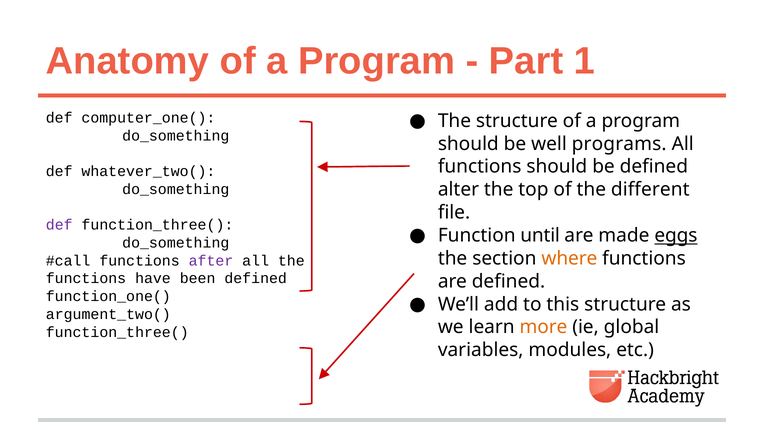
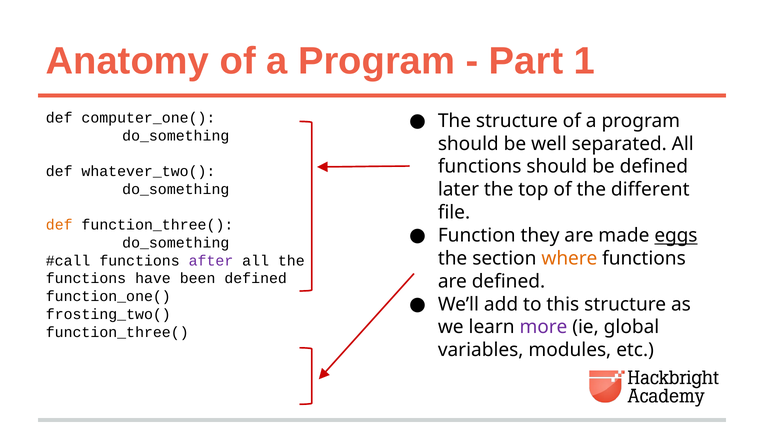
programs: programs -> separated
alter: alter -> later
def at (59, 225) colour: purple -> orange
until: until -> they
argument_two(: argument_two( -> frosting_two(
more colour: orange -> purple
